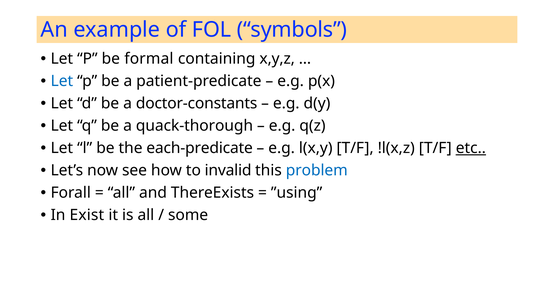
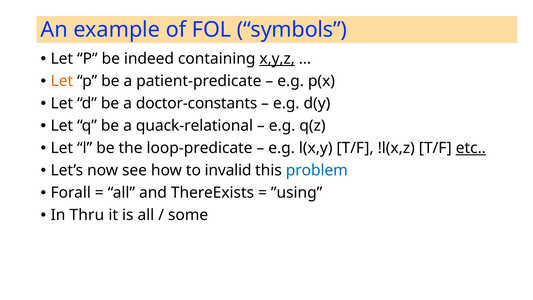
formal: formal -> indeed
x,y,z underline: none -> present
Let at (62, 81) colour: blue -> orange
quack-thorough: quack-thorough -> quack-relational
each-predicate: each-predicate -> loop-predicate
Exist: Exist -> Thru
